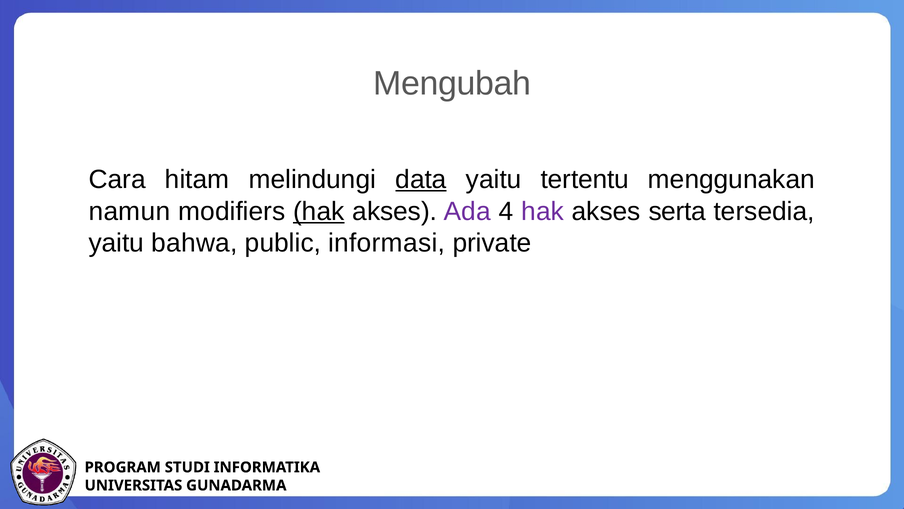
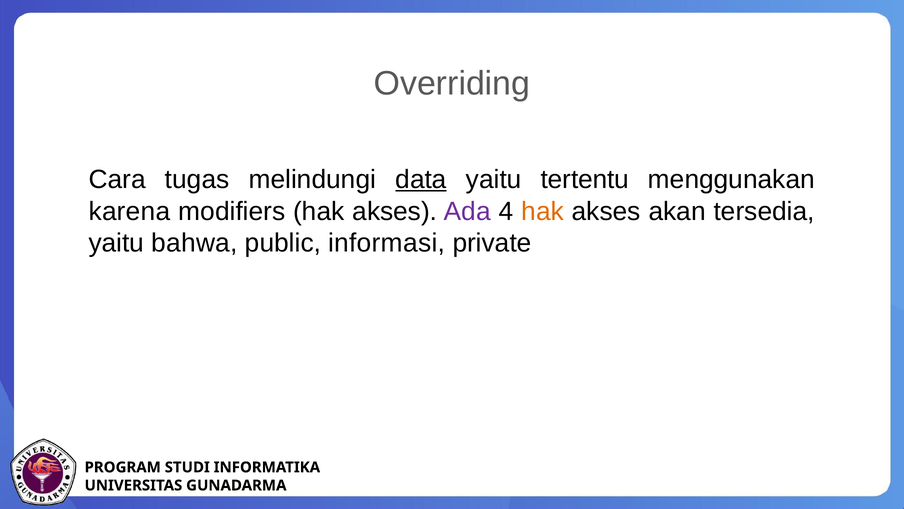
Mengubah: Mengubah -> Overriding
hitam: hitam -> tugas
namun: namun -> karena
hak at (319, 211) underline: present -> none
hak at (543, 211) colour: purple -> orange
serta: serta -> akan
